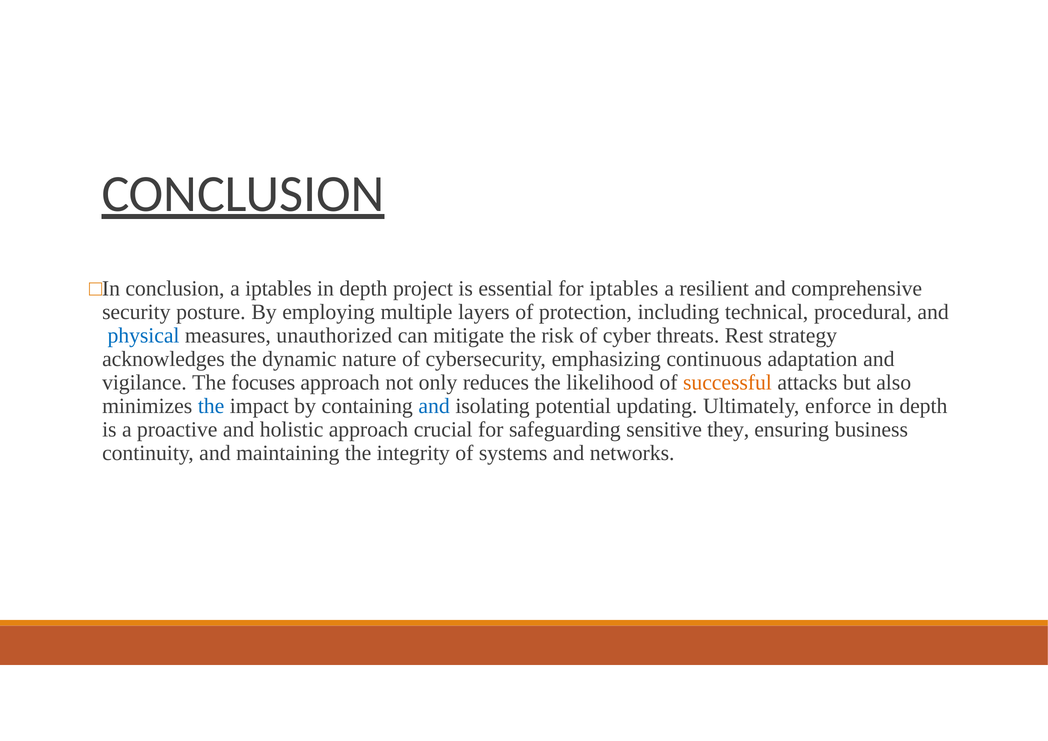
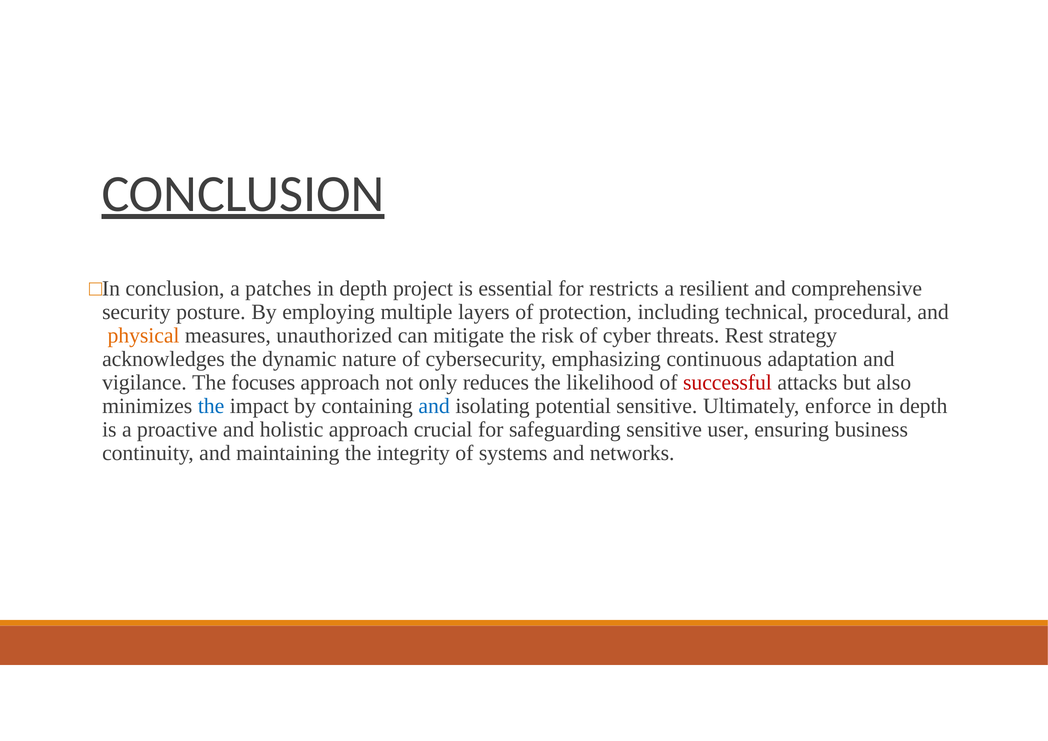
a iptables: iptables -> patches
for iptables: iptables -> restricts
physical colour: blue -> orange
successful colour: orange -> red
potential updating: updating -> sensitive
they: they -> user
